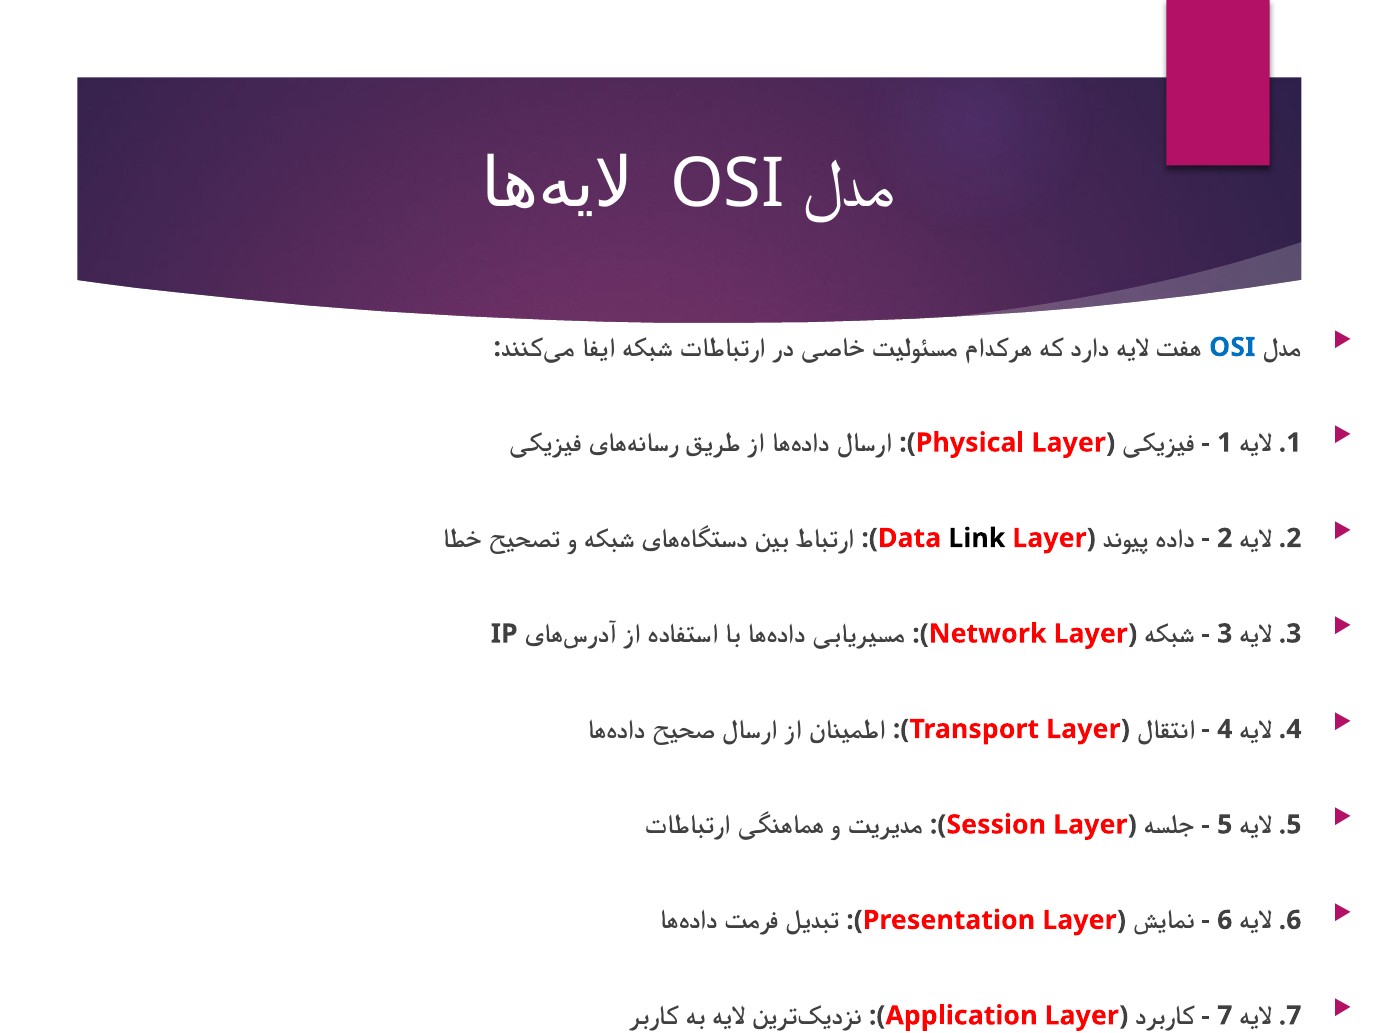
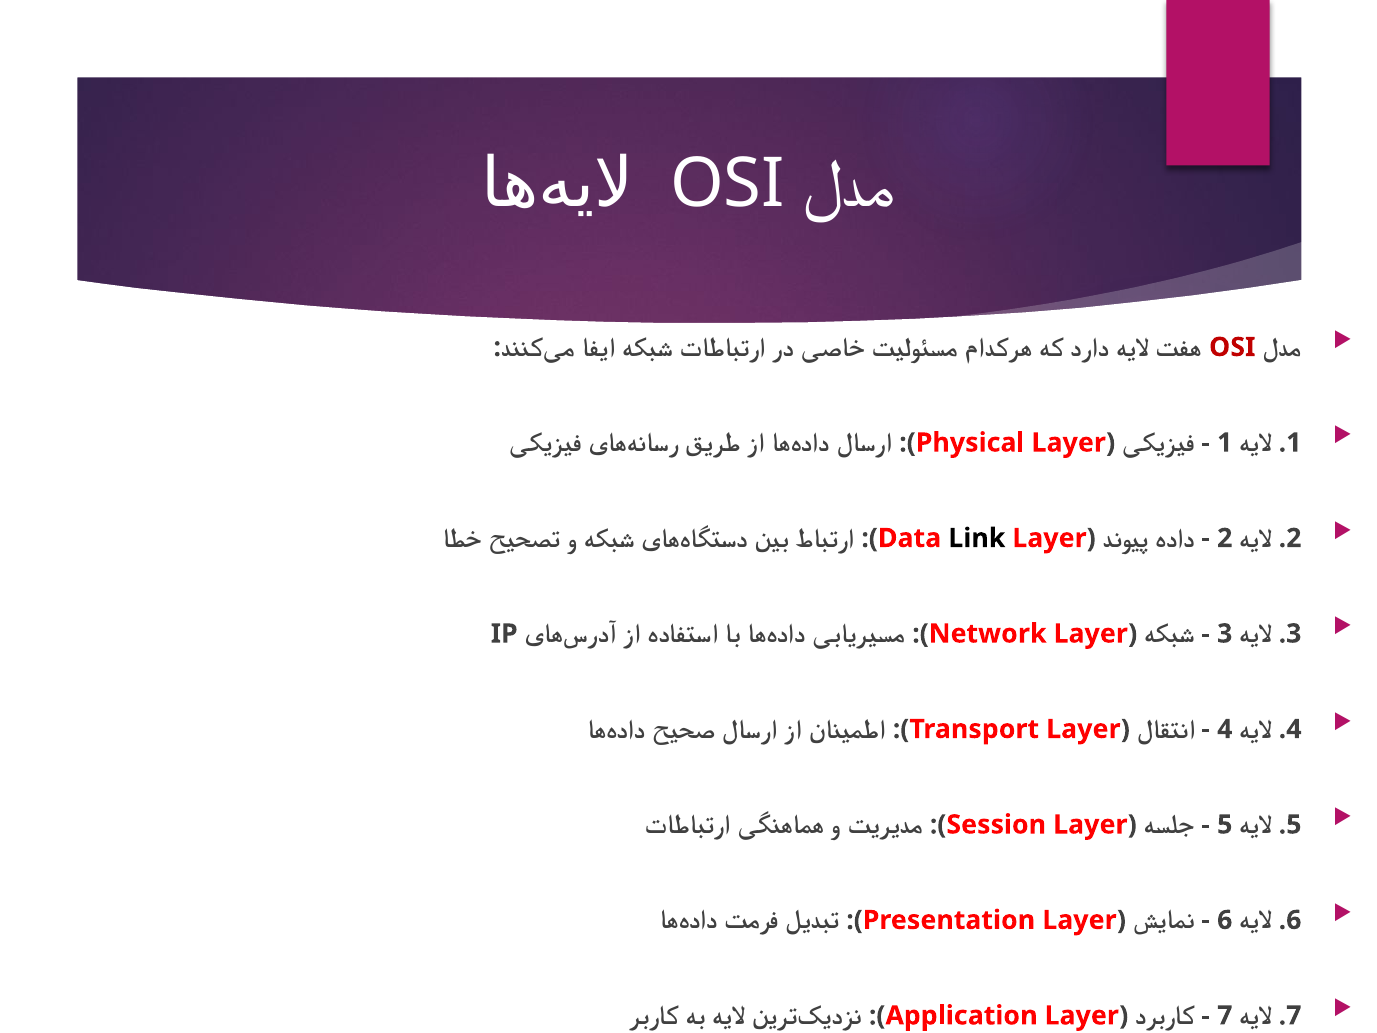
OSI at (1232, 347) colour: blue -> red
